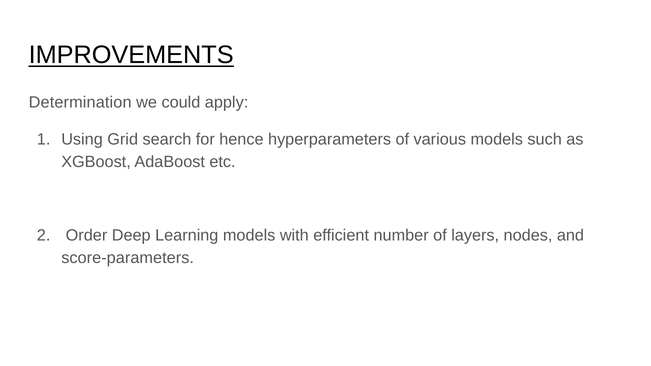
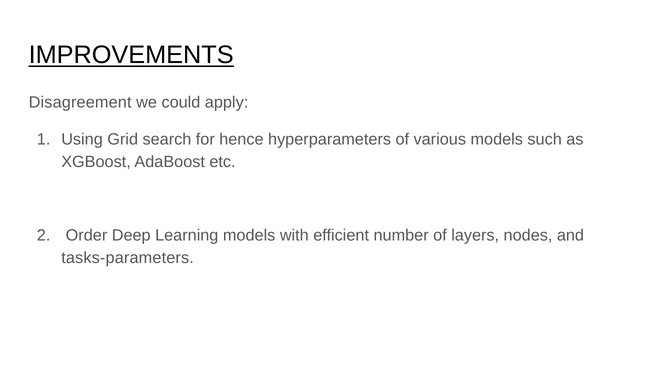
Determination: Determination -> Disagreement
score-parameters: score-parameters -> tasks-parameters
